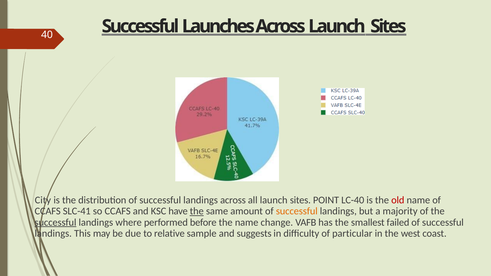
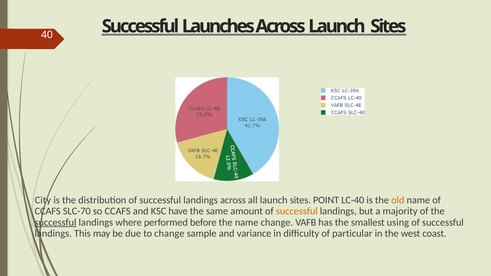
old colour: red -> orange
SLC-41: SLC-41 -> SLC-70
the at (197, 211) underline: present -> none
failed: failed -> using
to relative: relative -> change
suggests: suggests -> variance
